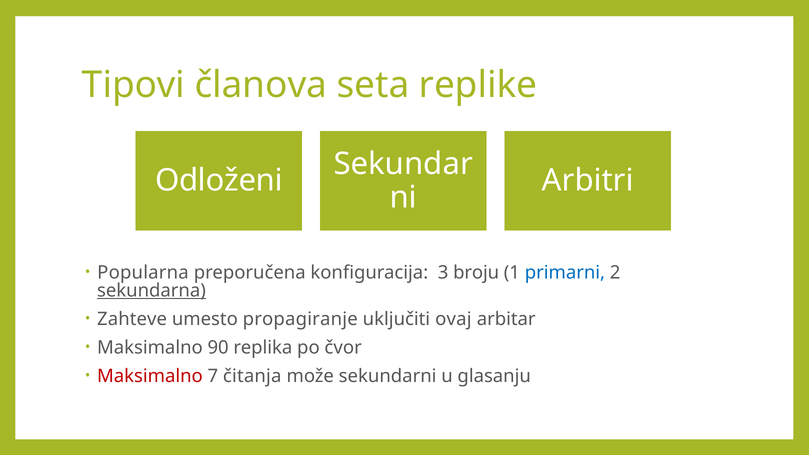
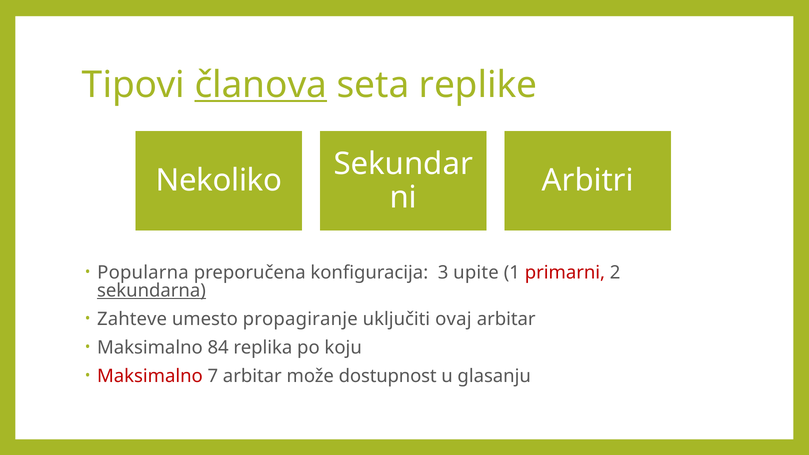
članova underline: none -> present
Odloženi: Odloženi -> Nekoliko
broju: broju -> upite
primarni colour: blue -> red
90: 90 -> 84
čvor: čvor -> koju
7 čitanja: čitanja -> arbitar
sekundarni: sekundarni -> dostupnost
